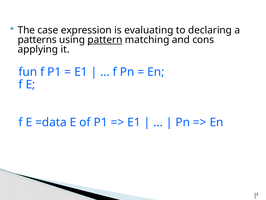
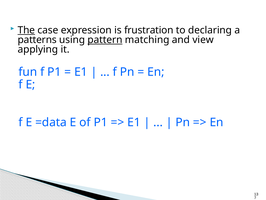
The underline: none -> present
evaluating: evaluating -> frustration
cons: cons -> view
